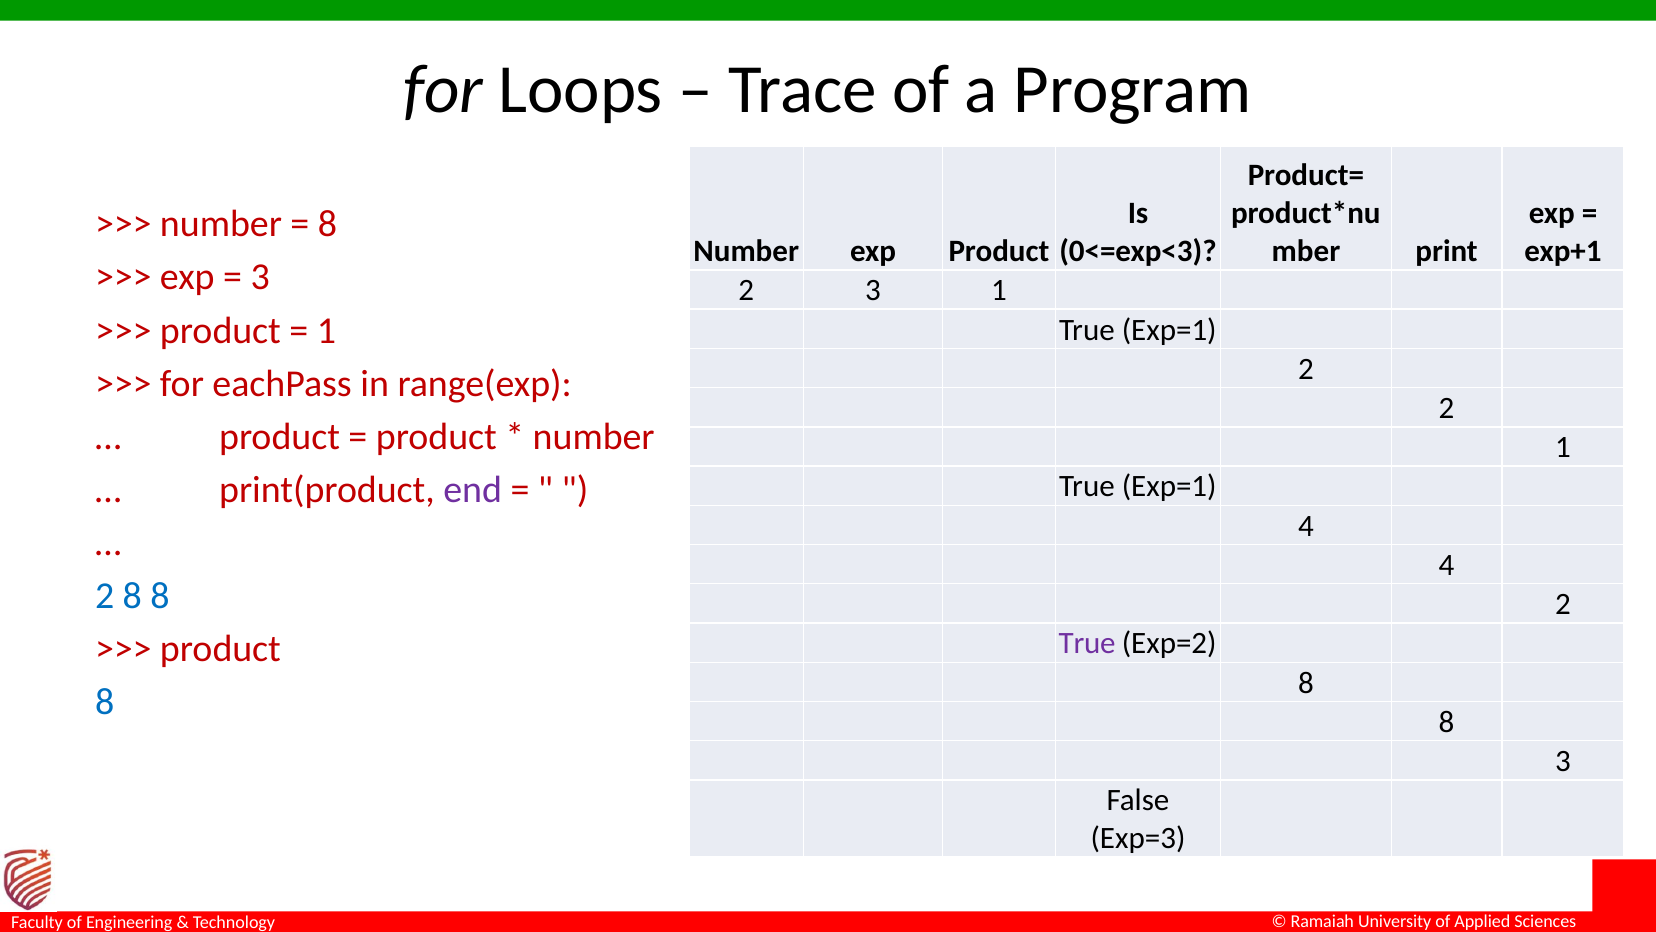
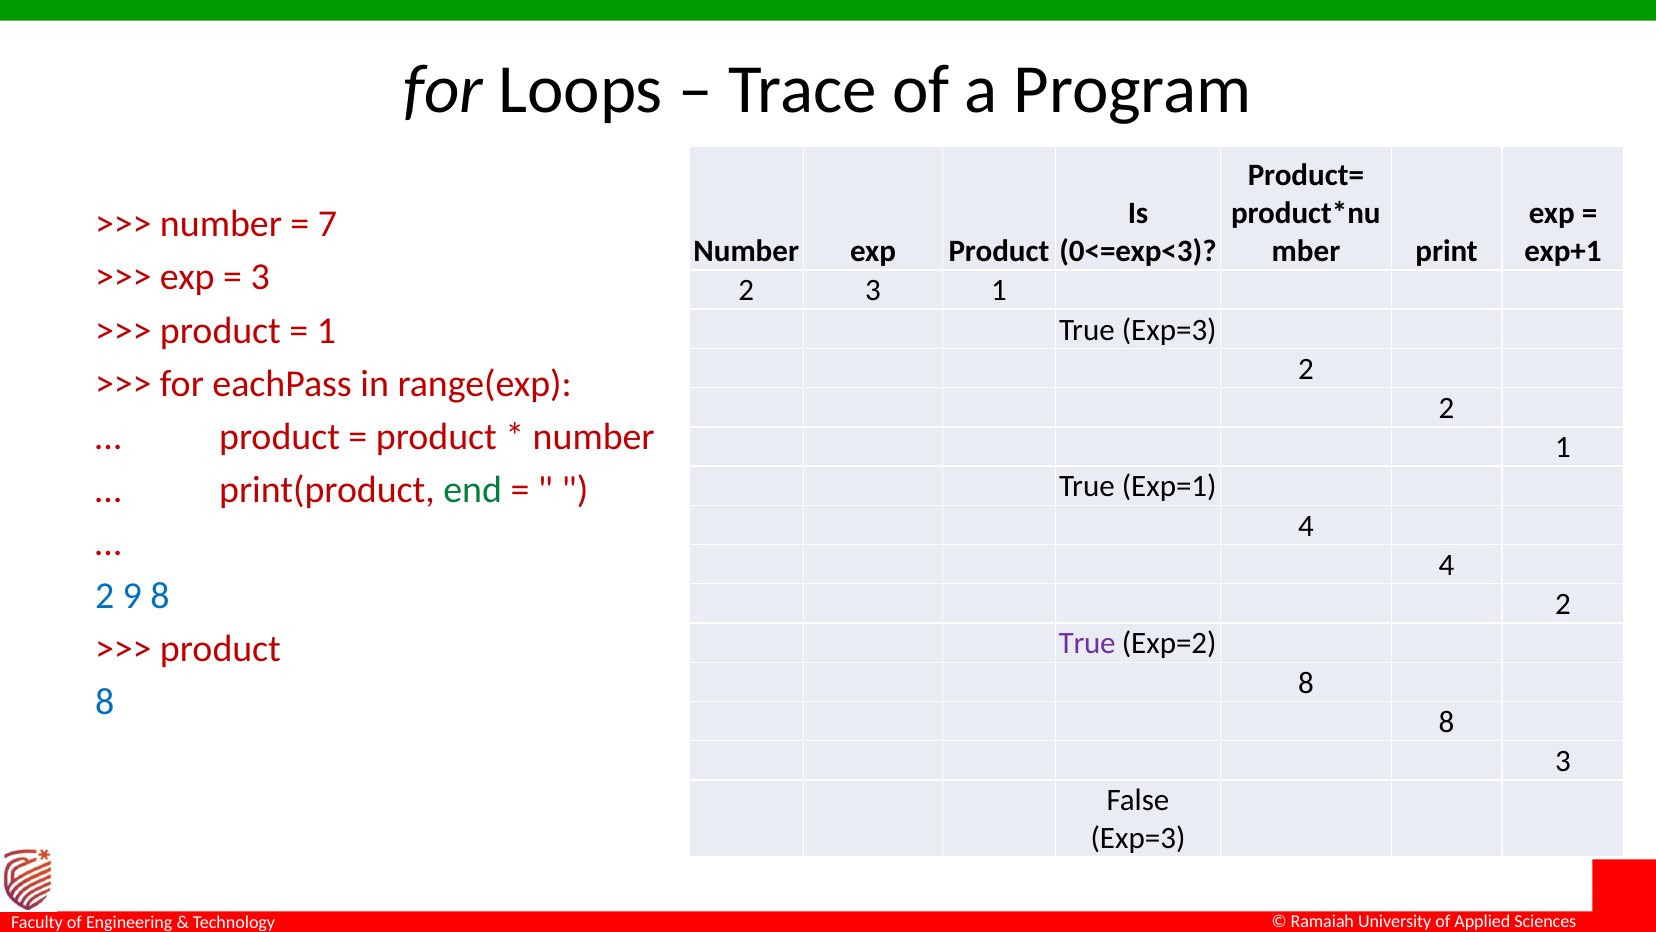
8 at (328, 224): 8 -> 7
Exp=1 at (1169, 330): Exp=1 -> Exp=3
end colour: purple -> green
2 8: 8 -> 9
